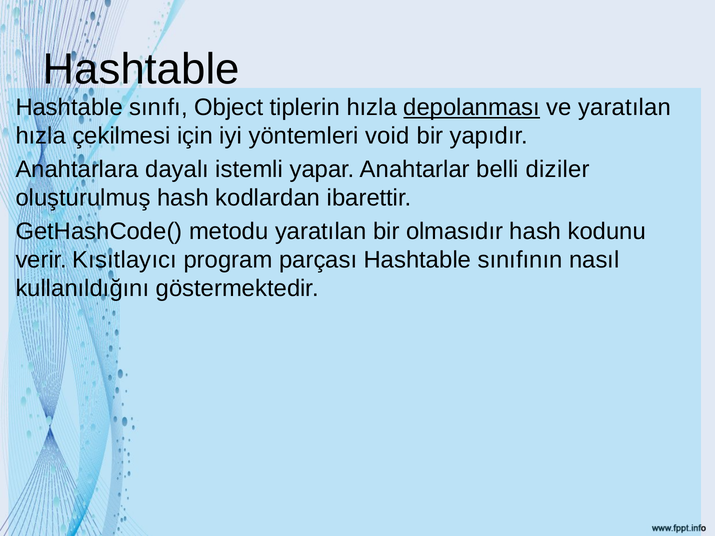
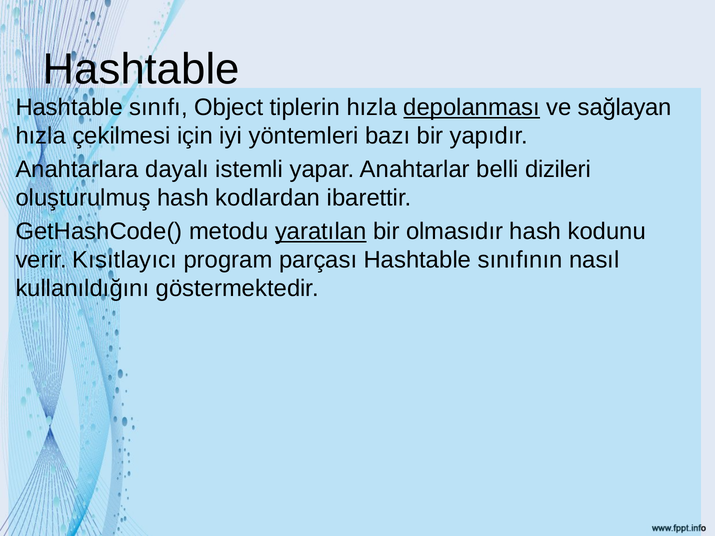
ve yaratılan: yaratılan -> sağlayan
void: void -> bazı
diziler: diziler -> dizileri
yaratılan at (321, 231) underline: none -> present
